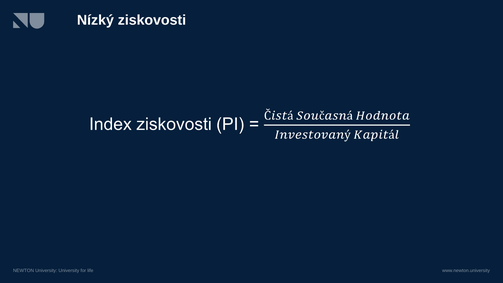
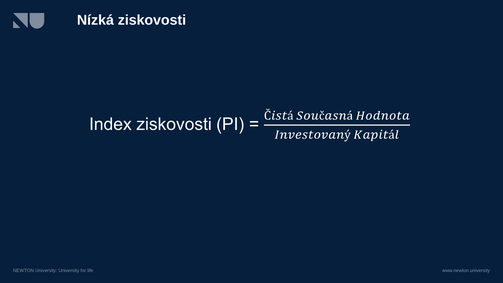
Nízký: Nízký -> Nízká
